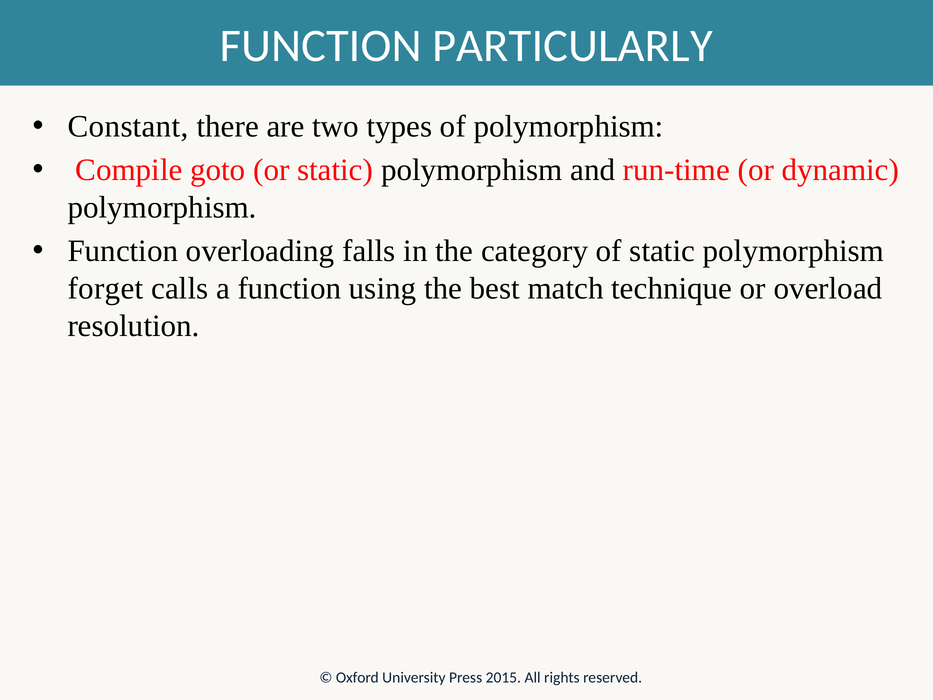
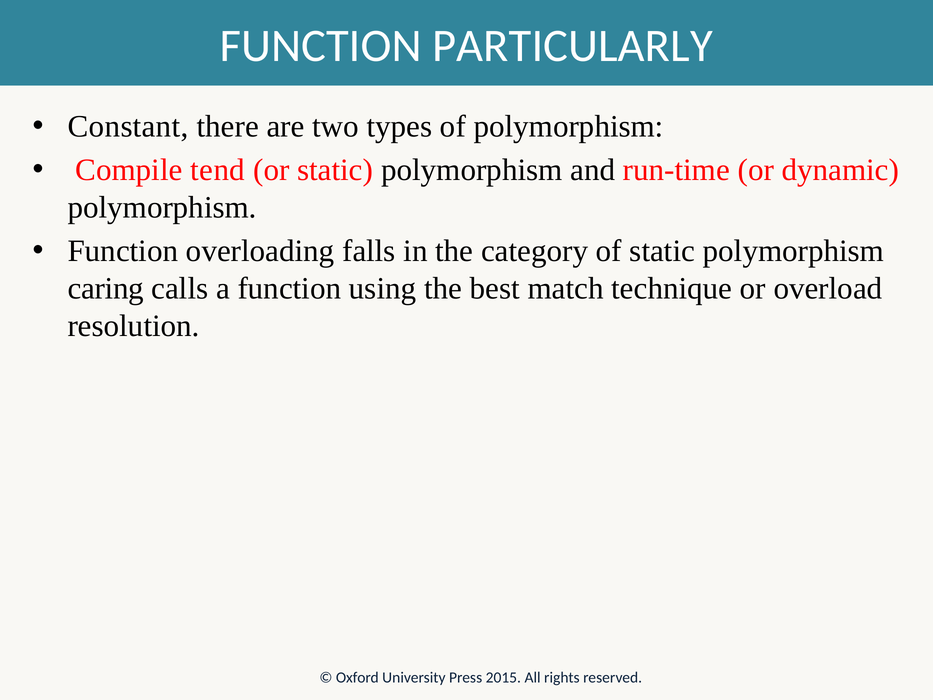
goto: goto -> tend
forget: forget -> caring
